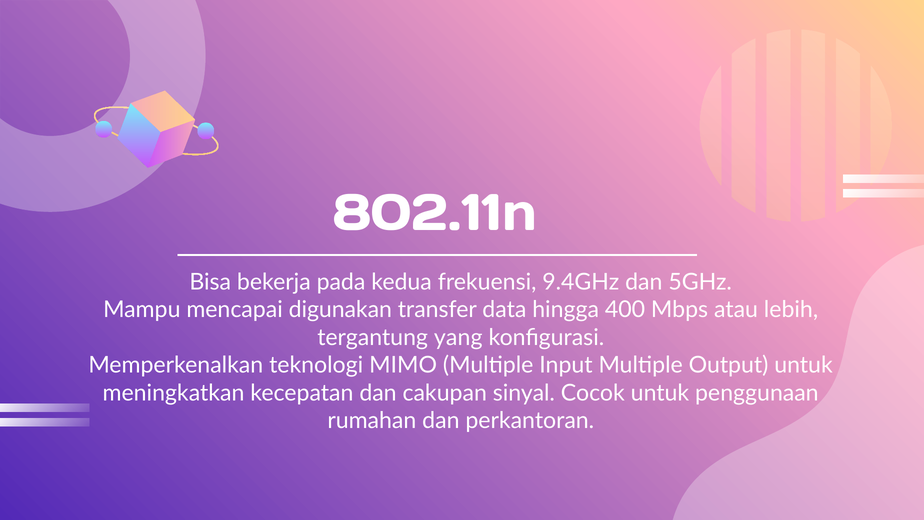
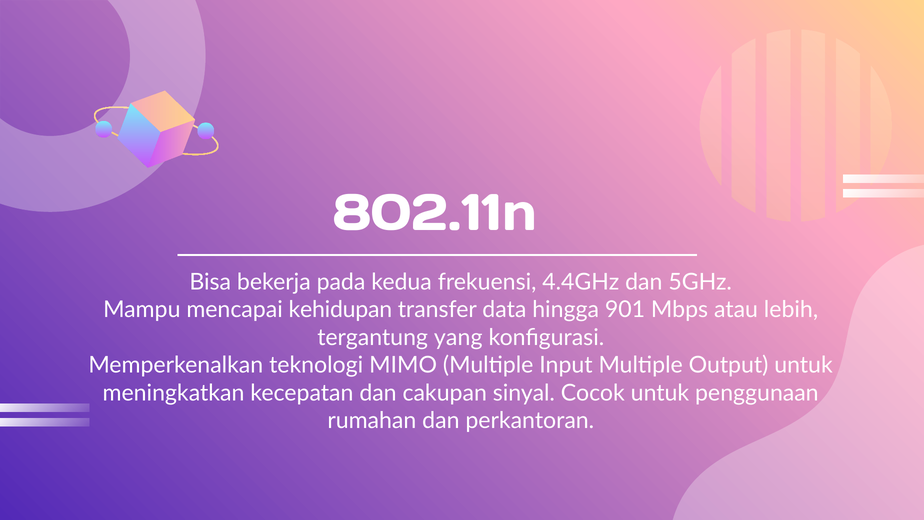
9.4GHz: 9.4GHz -> 4.4GHz
digunakan: digunakan -> kehidupan
400: 400 -> 901
